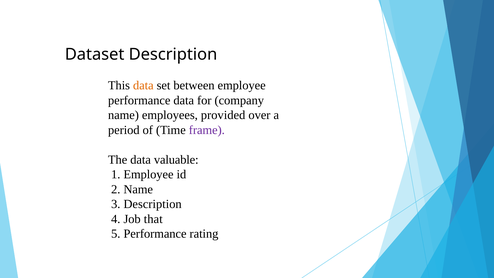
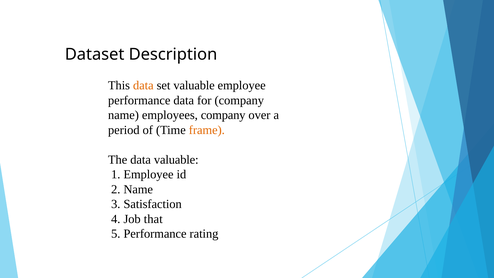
set between: between -> valuable
employees provided: provided -> company
frame colour: purple -> orange
3 Description: Description -> Satisfaction
